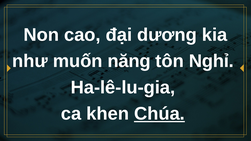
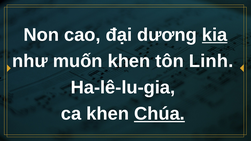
kia underline: none -> present
muốn năng: năng -> khen
Nghỉ: Nghỉ -> Linh
